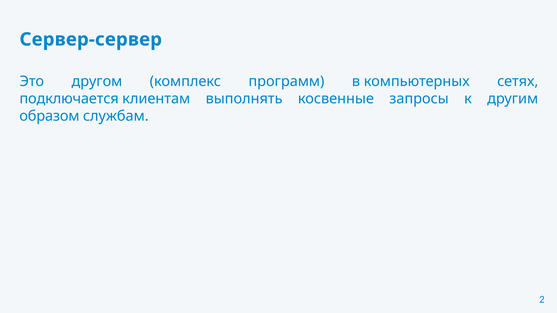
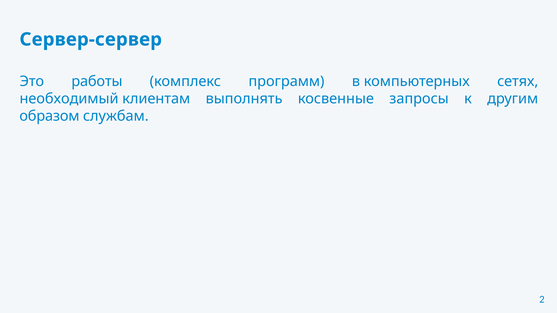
другом: другом -> работы
подключается: подключается -> необходимый
